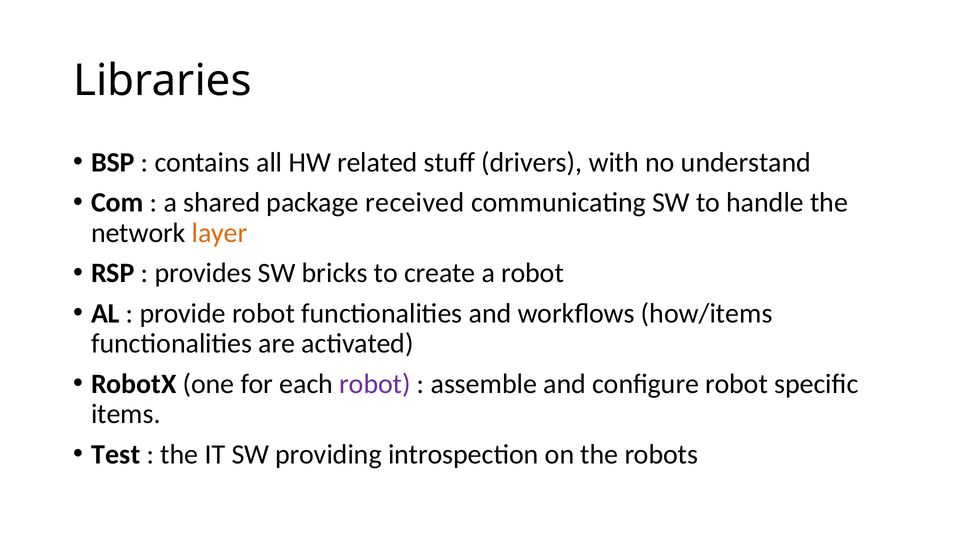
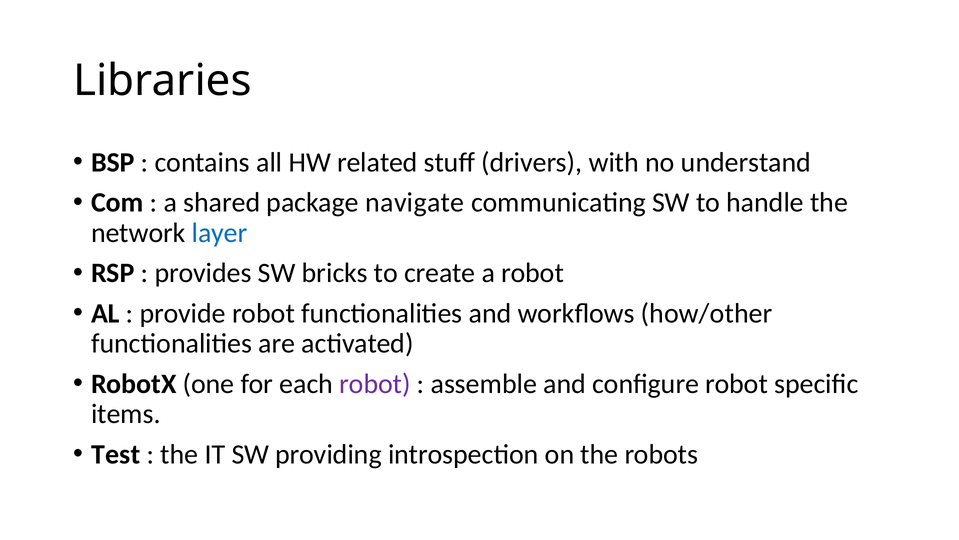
received: received -> navigate
layer colour: orange -> blue
how/items: how/items -> how/other
